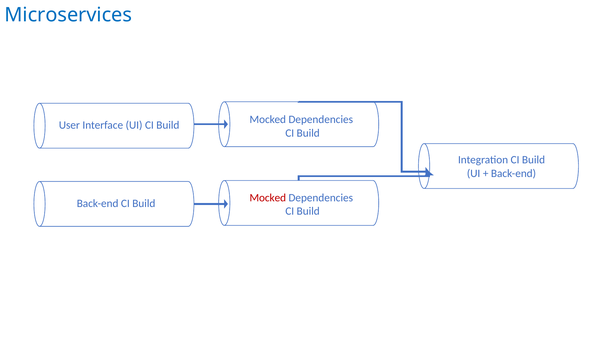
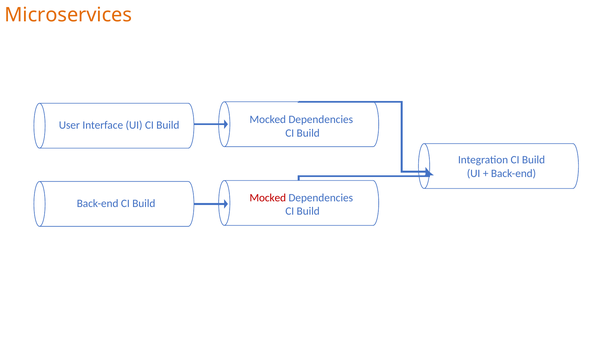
Microservices colour: blue -> orange
